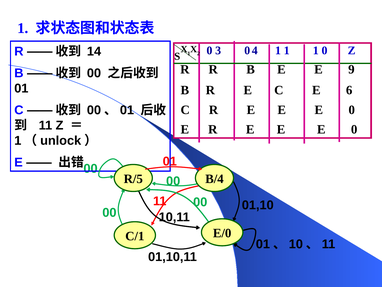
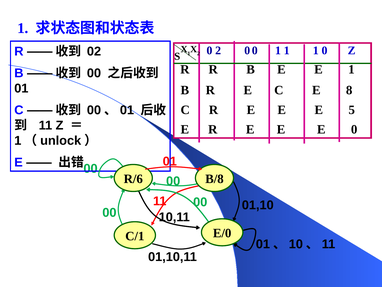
0 3: 3 -> 2
0 4: 4 -> 0
14: 14 -> 02
E 9: 9 -> 1
6: 6 -> 8
0 at (352, 110): 0 -> 5
R/5: R/5 -> R/6
B/4: B/4 -> B/8
